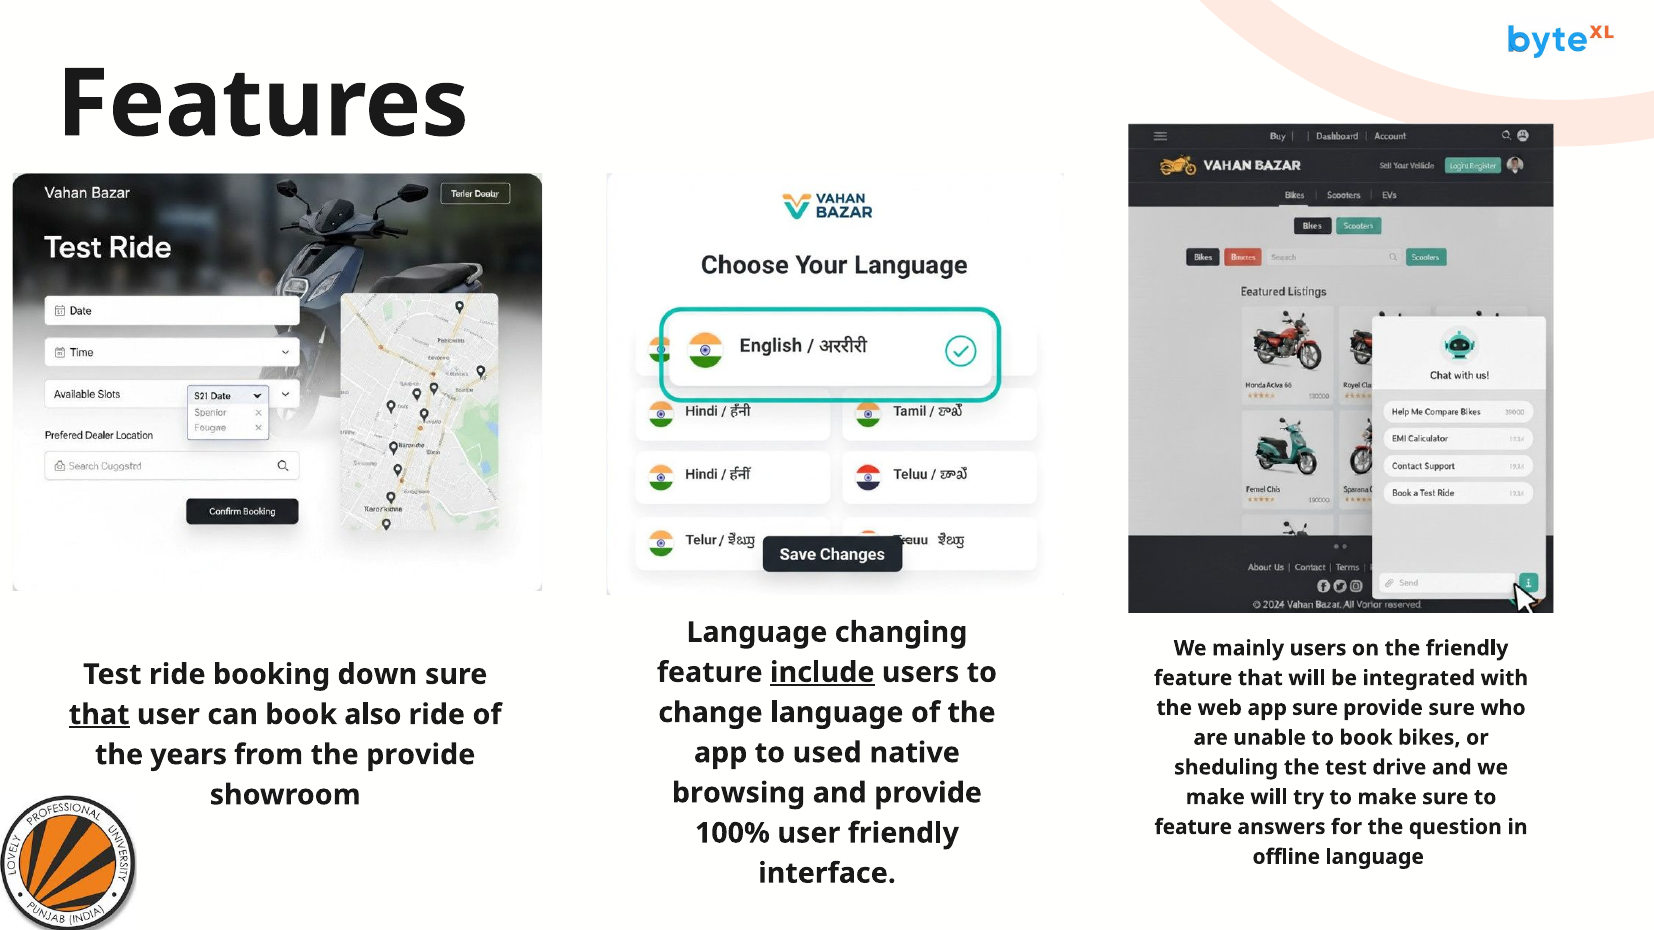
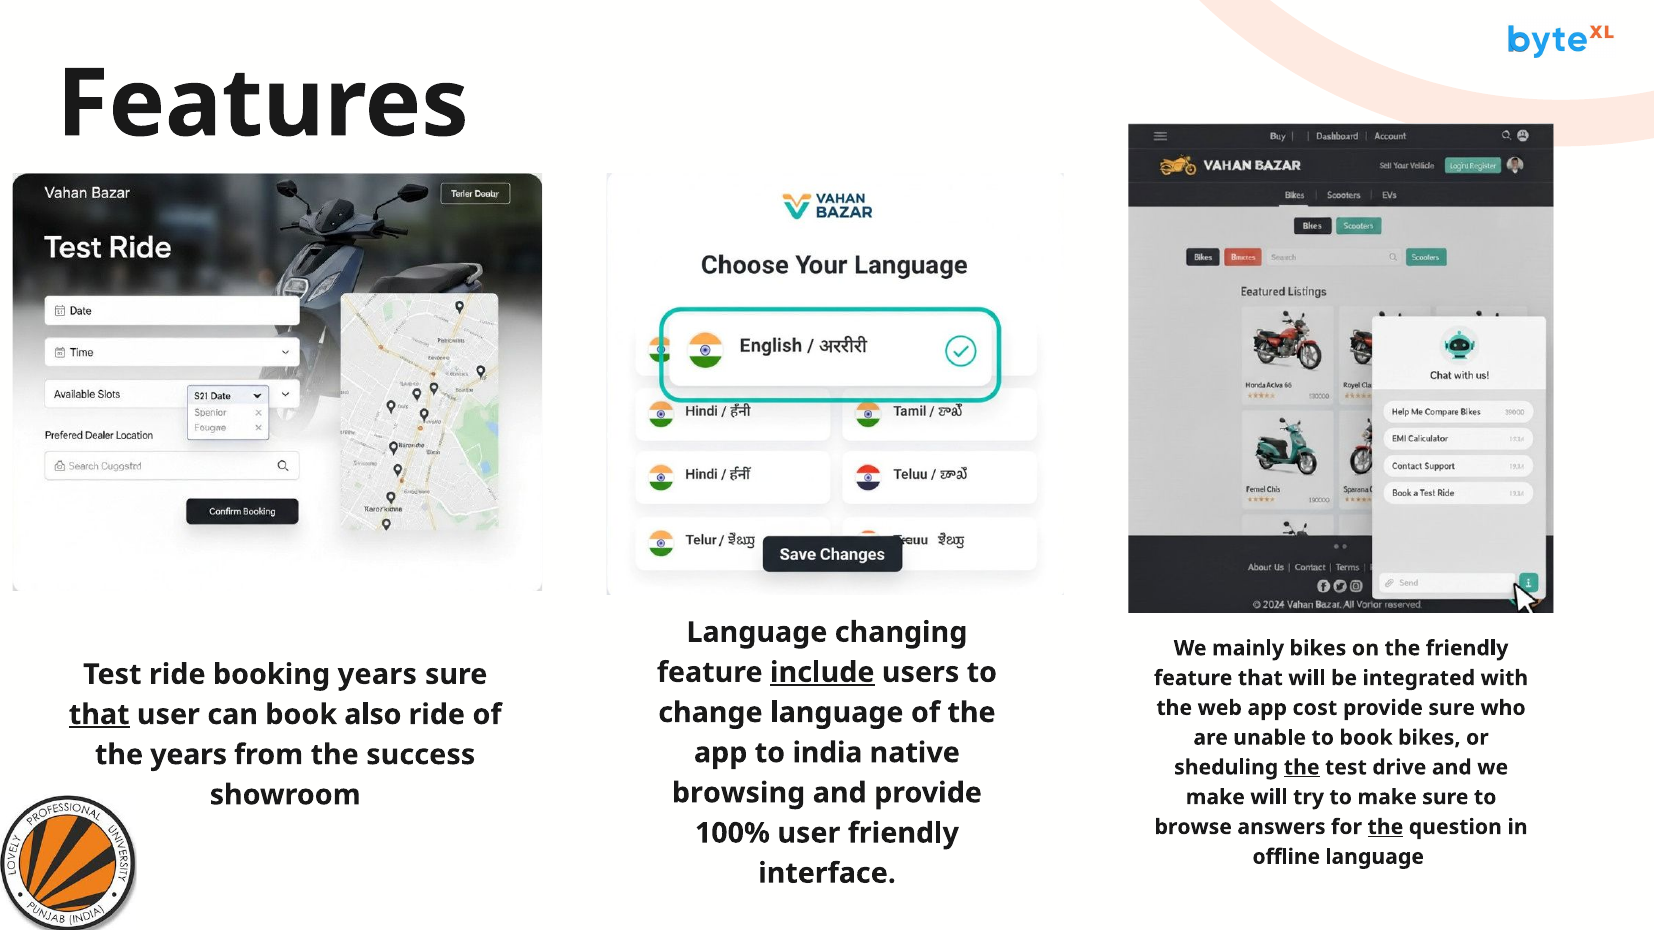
mainly users: users -> bikes
booking down: down -> years
app sure: sure -> cost
used: used -> india
the provide: provide -> success
the at (1302, 768) underline: none -> present
feature at (1193, 827): feature -> browse
the at (1385, 827) underline: none -> present
